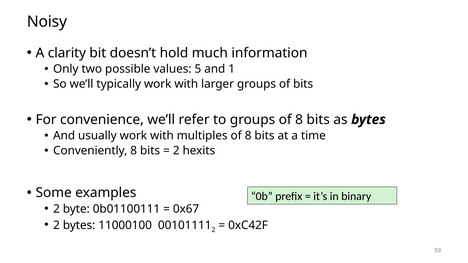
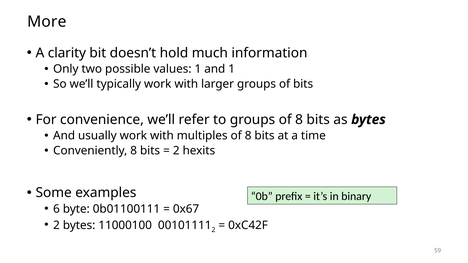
Noisy: Noisy -> More
values 5: 5 -> 1
2 at (57, 209): 2 -> 6
